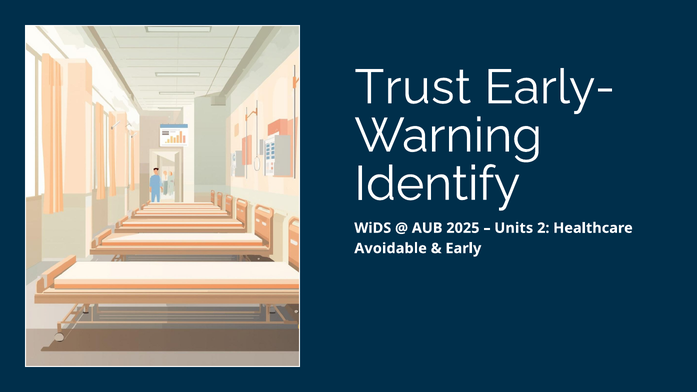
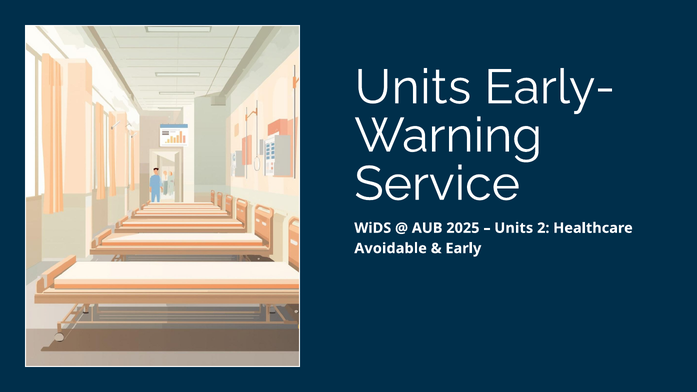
Trust at (413, 87): Trust -> Units
Identify: Identify -> Service
